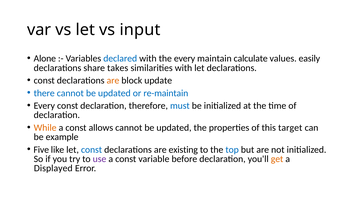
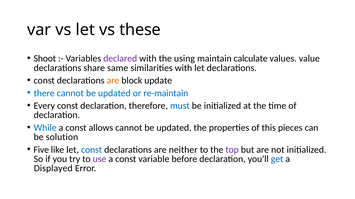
input: input -> these
Alone: Alone -> Shoot
declared colour: blue -> purple
the every: every -> using
easily: easily -> value
takes: takes -> same
While colour: orange -> blue
target: target -> pieces
example: example -> solution
existing: existing -> neither
top colour: blue -> purple
get colour: orange -> blue
